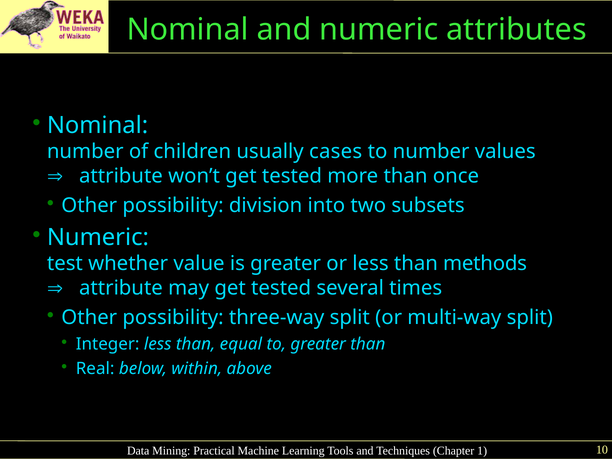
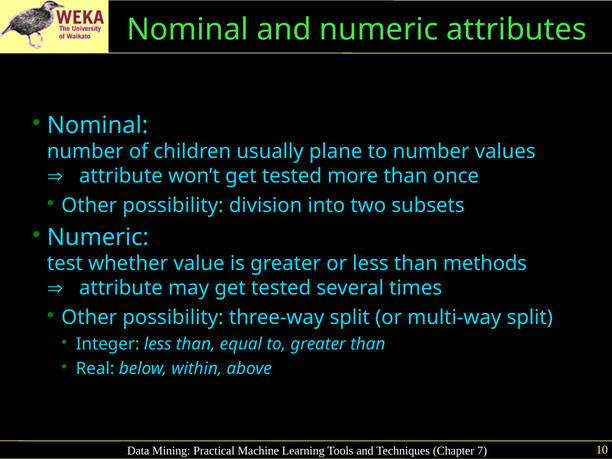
cases: cases -> plane
1: 1 -> 7
